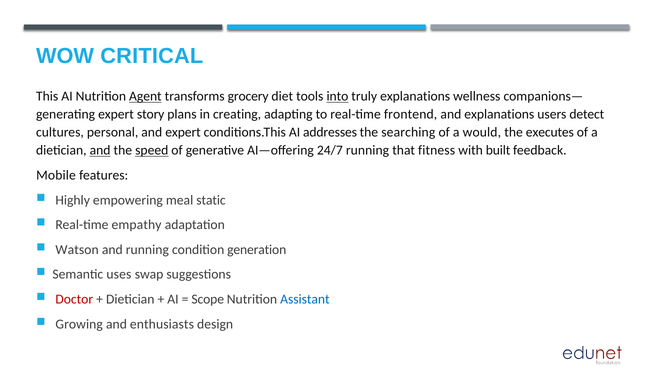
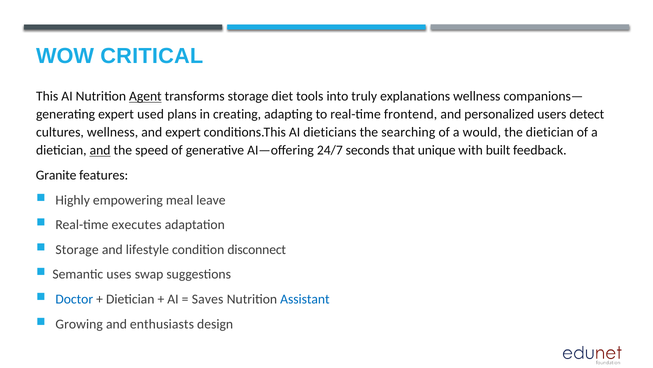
transforms grocery: grocery -> storage
into underline: present -> none
story: story -> used
and explanations: explanations -> personalized
cultures personal: personal -> wellness
addresses: addresses -> dieticians
the executes: executes -> dietician
speed underline: present -> none
24/7 running: running -> seconds
fitness: fitness -> unique
Mobile: Mobile -> Granite
static: static -> leave
empathy: empathy -> executes
Watson at (77, 249): Watson -> Storage
and running: running -> lifestyle
generation: generation -> disconnect
Doctor colour: red -> blue
Scope: Scope -> Saves
